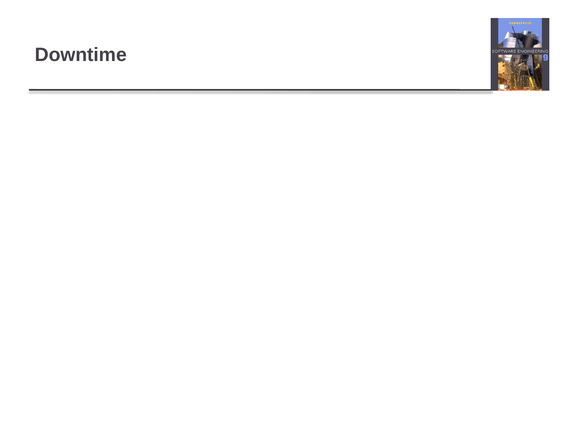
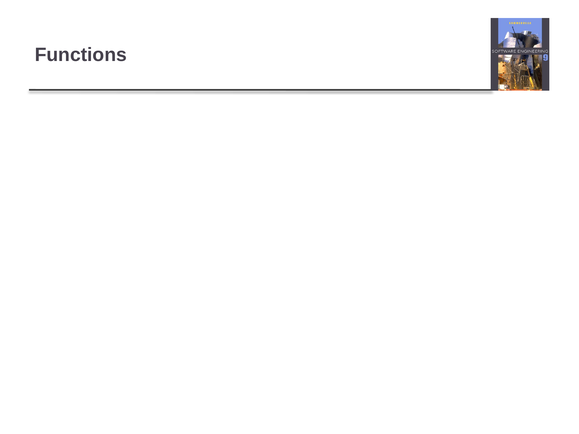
Downtime: Downtime -> Functions
